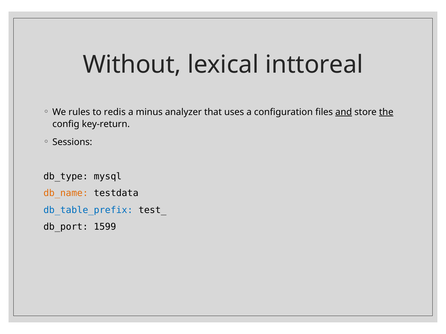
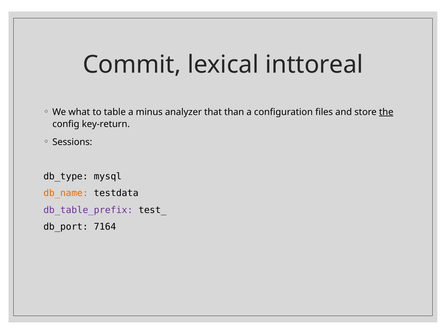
Without: Without -> Commit
rules: rules -> what
redis: redis -> table
uses: uses -> than
and underline: present -> none
db_table_prefix colour: blue -> purple
1599: 1599 -> 7164
